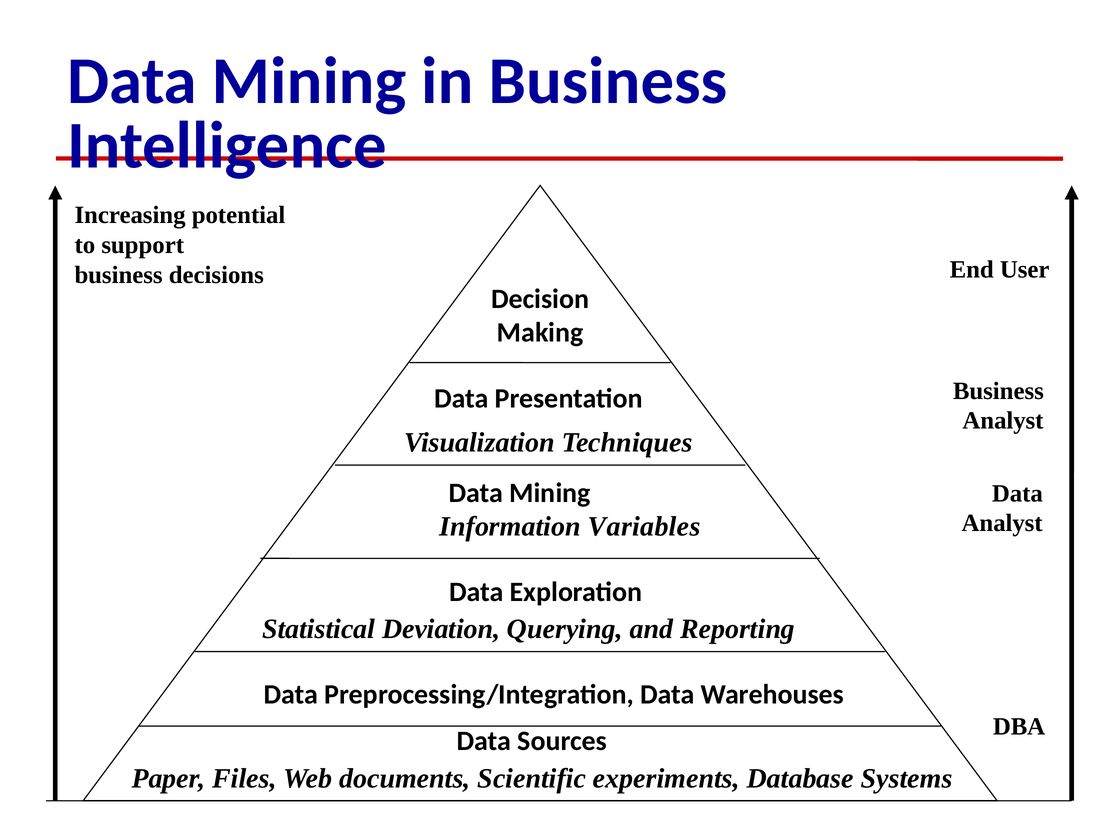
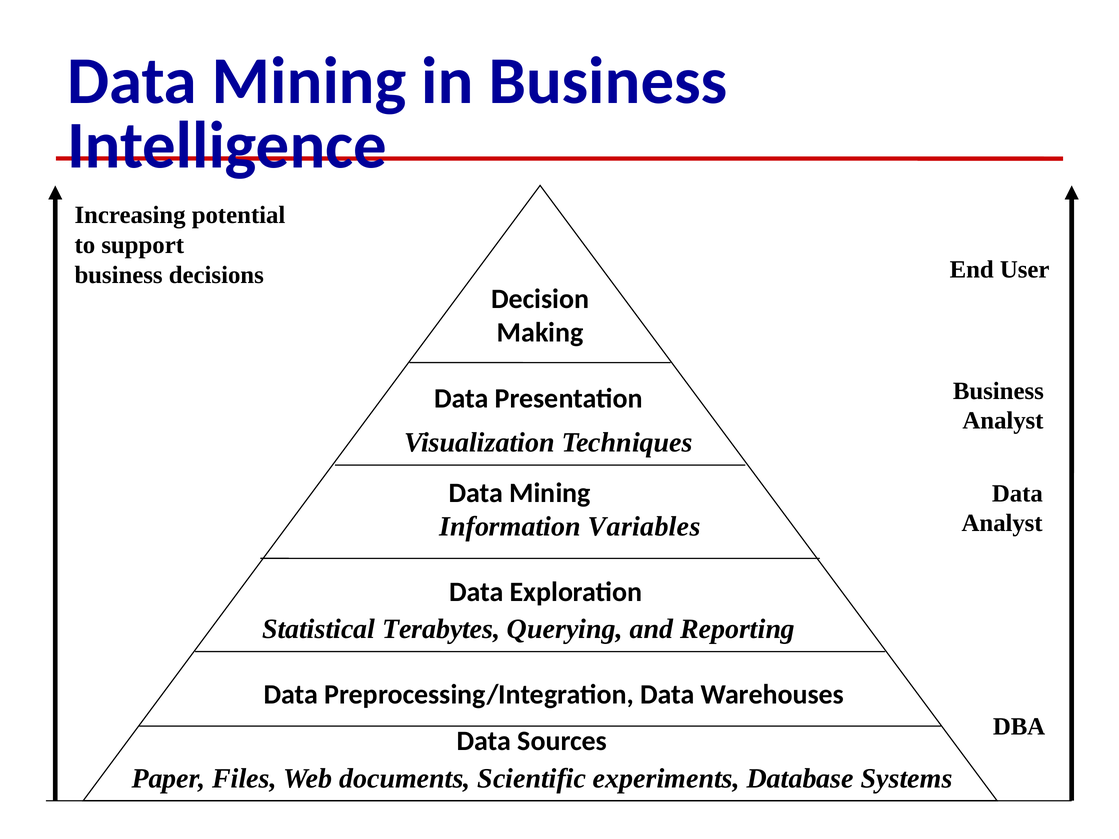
Deviation: Deviation -> Terabytes
